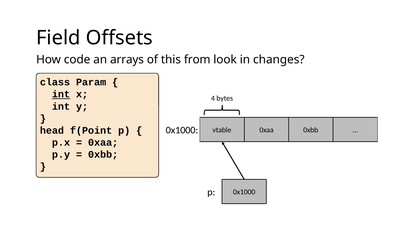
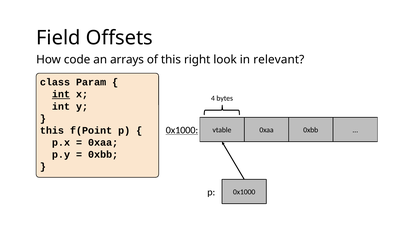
from: from -> right
changes: changes -> relevant
0x1000 at (182, 130) underline: none -> present
head at (52, 130): head -> this
